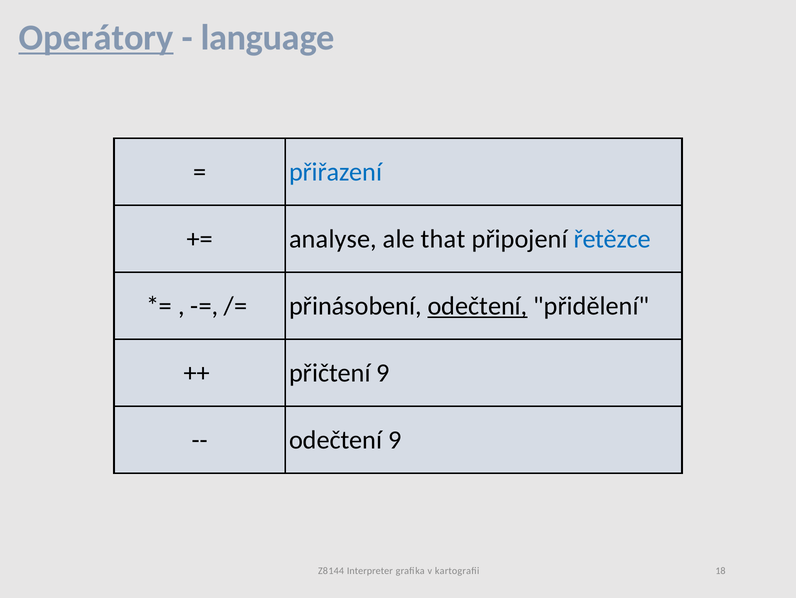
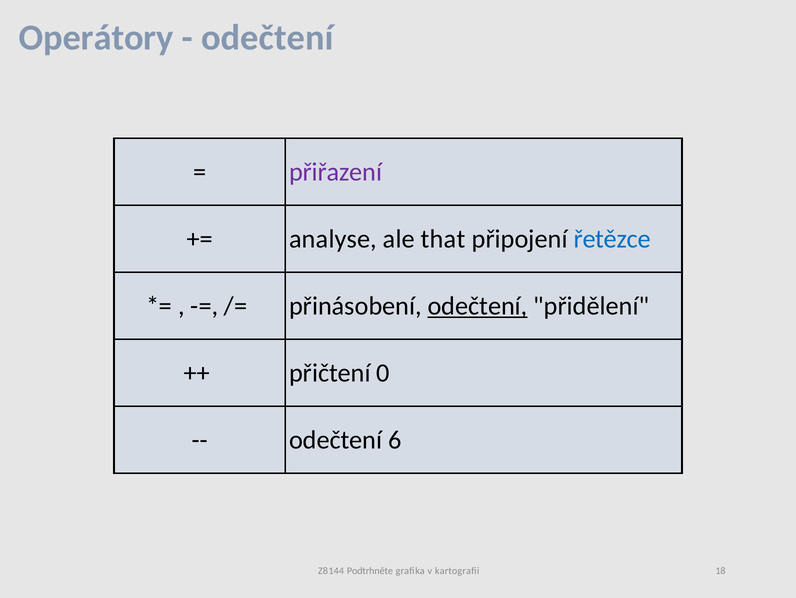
Operátory underline: present -> none
language at (268, 38): language -> odečtení
přiřazení colour: blue -> purple
přičtení 9: 9 -> 0
odečtení 9: 9 -> 6
Interpreter: Interpreter -> Podtrhněte
